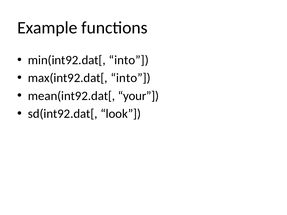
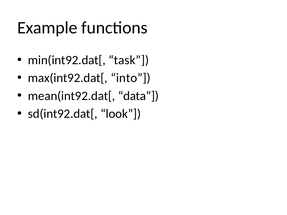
min(int92.dat[ into: into -> task
your: your -> data
